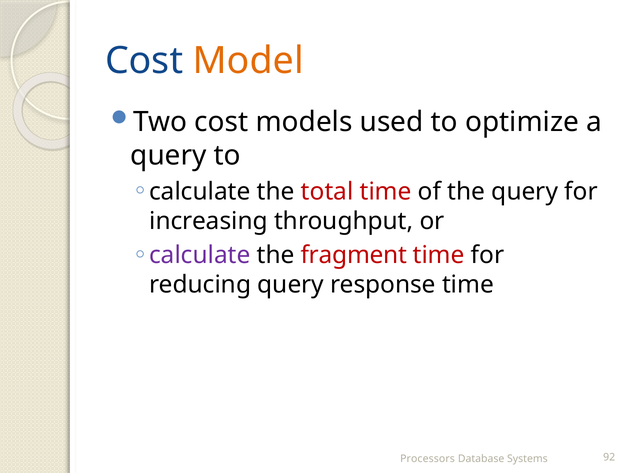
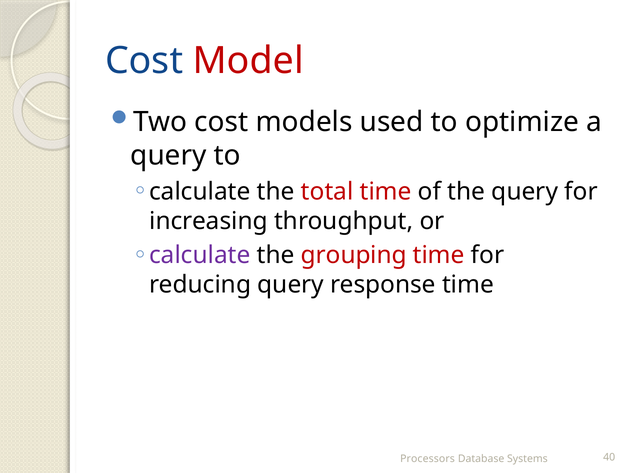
Model colour: orange -> red
fragment: fragment -> grouping
92: 92 -> 40
